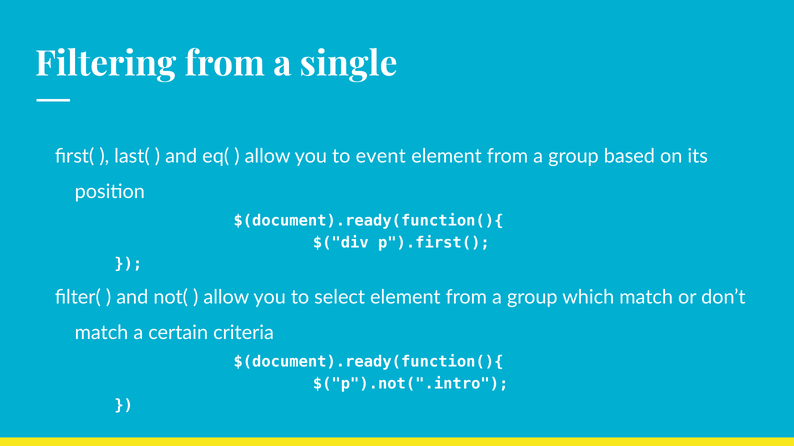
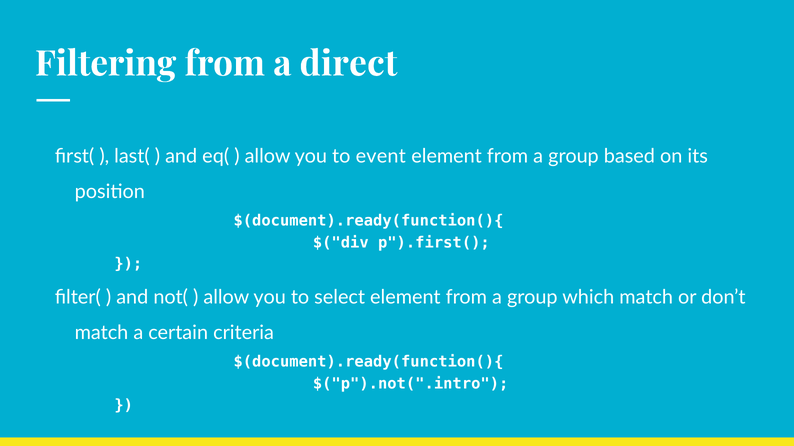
single: single -> direct
